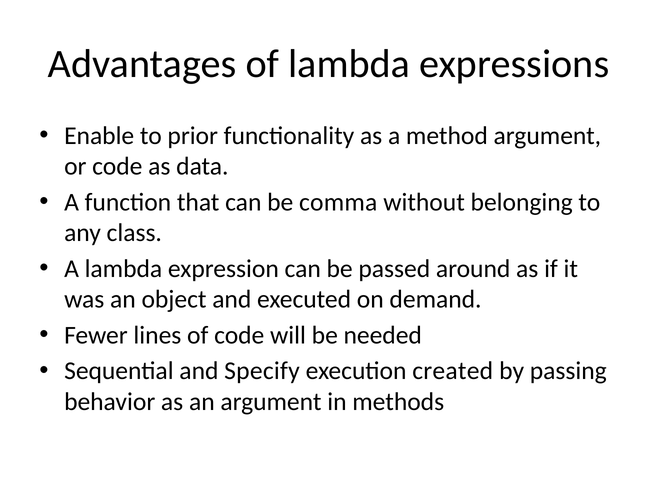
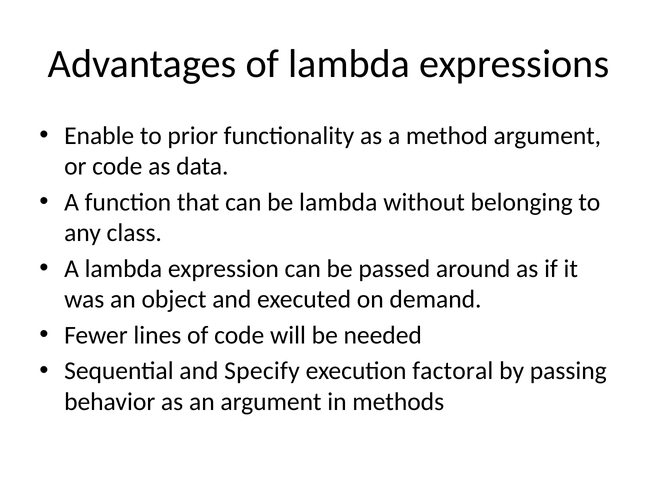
be comma: comma -> lambda
created: created -> factoral
